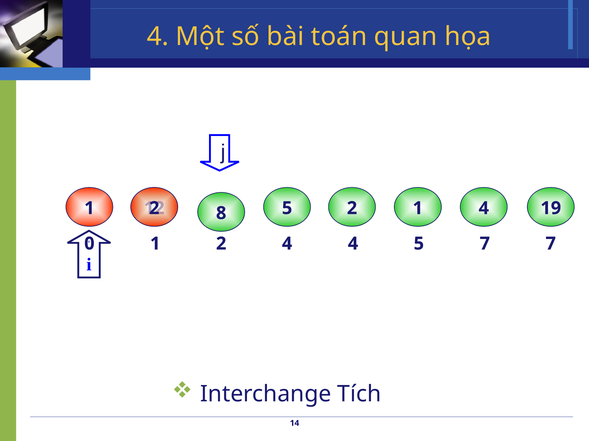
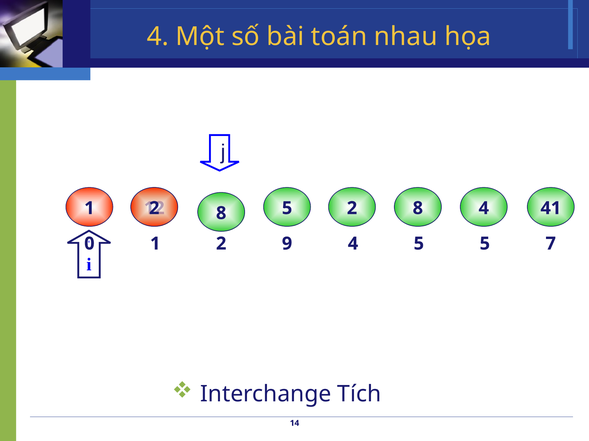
quan: quan -> nhau
2 1: 1 -> 8
19: 19 -> 41
2 4: 4 -> 9
5 7: 7 -> 5
